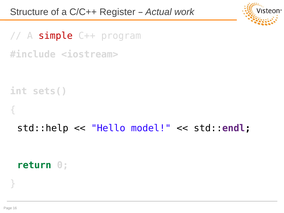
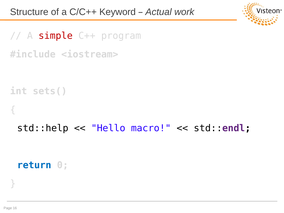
Register: Register -> Keyword
model: model -> macro
return colour: green -> blue
